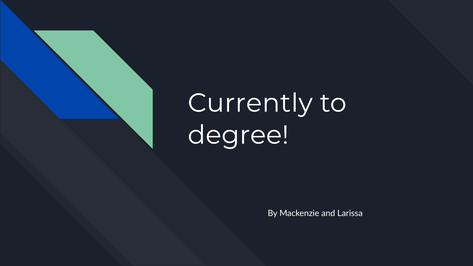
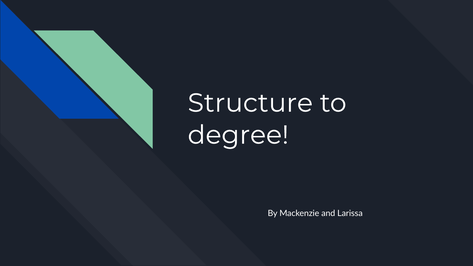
Currently: Currently -> Structure
